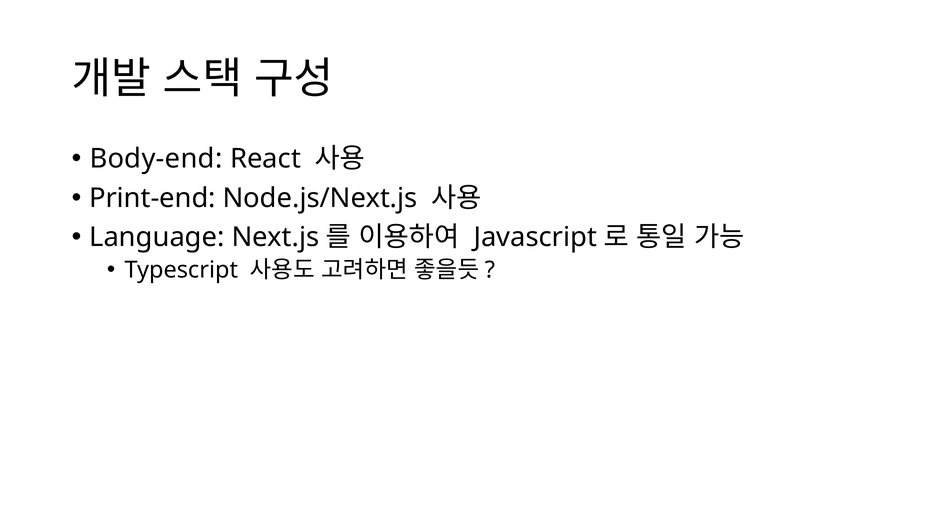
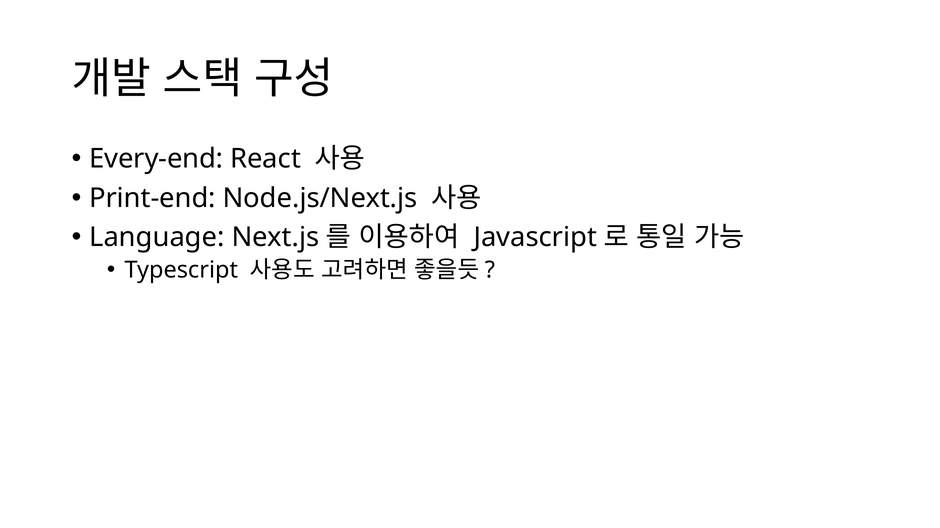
Body-end: Body-end -> Every-end
